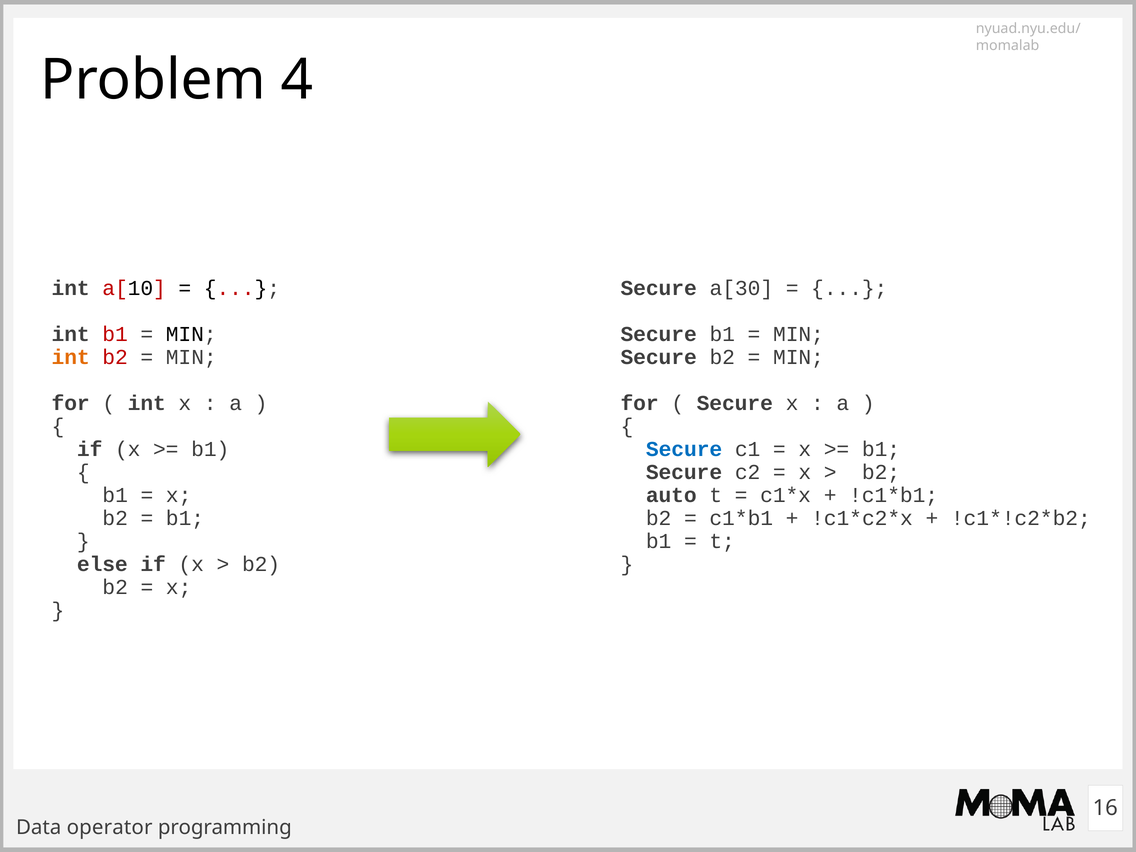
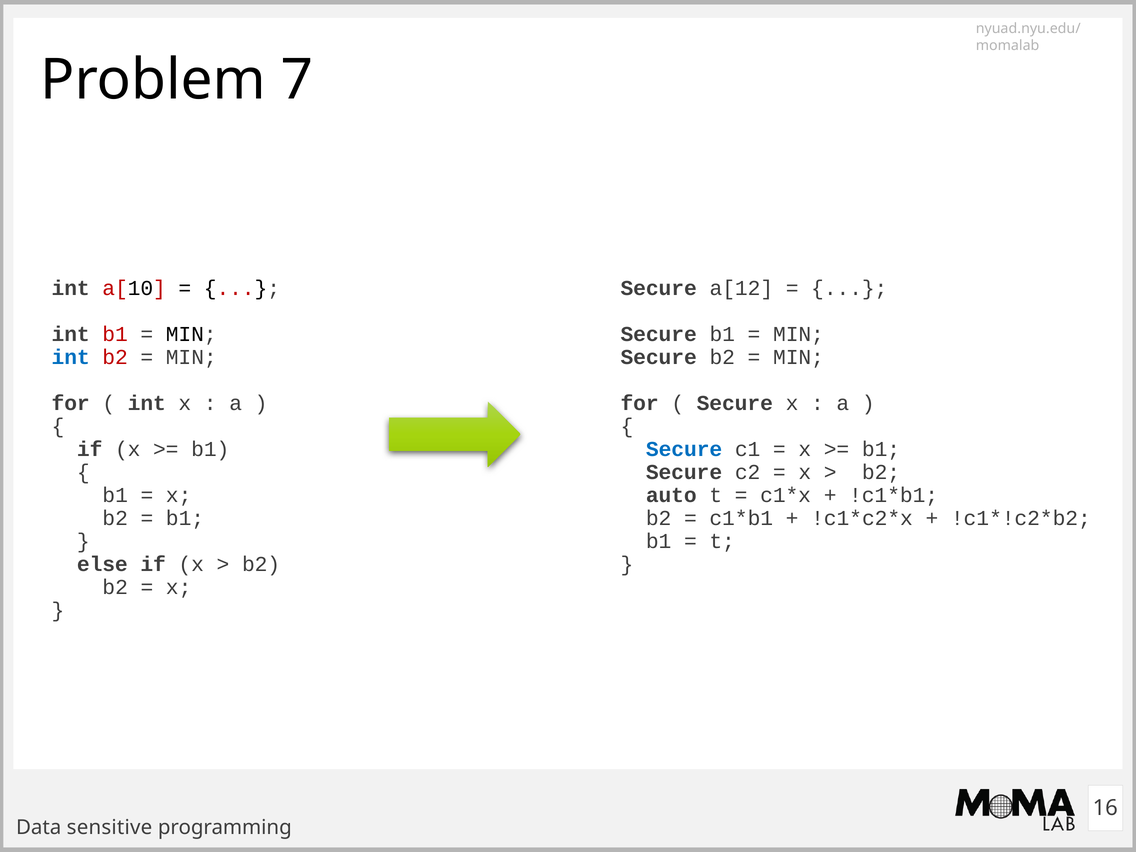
4: 4 -> 7
a[30: a[30 -> a[12
int at (71, 357) colour: orange -> blue
operator: operator -> sensitive
